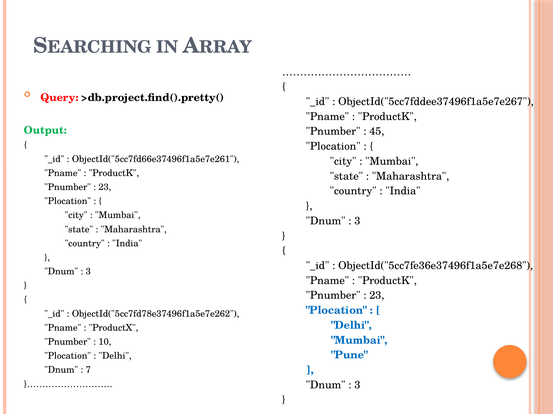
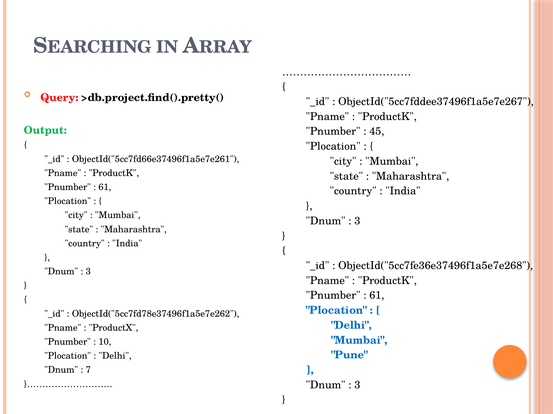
23 at (105, 187): 23 -> 61
23 at (377, 296): 23 -> 61
